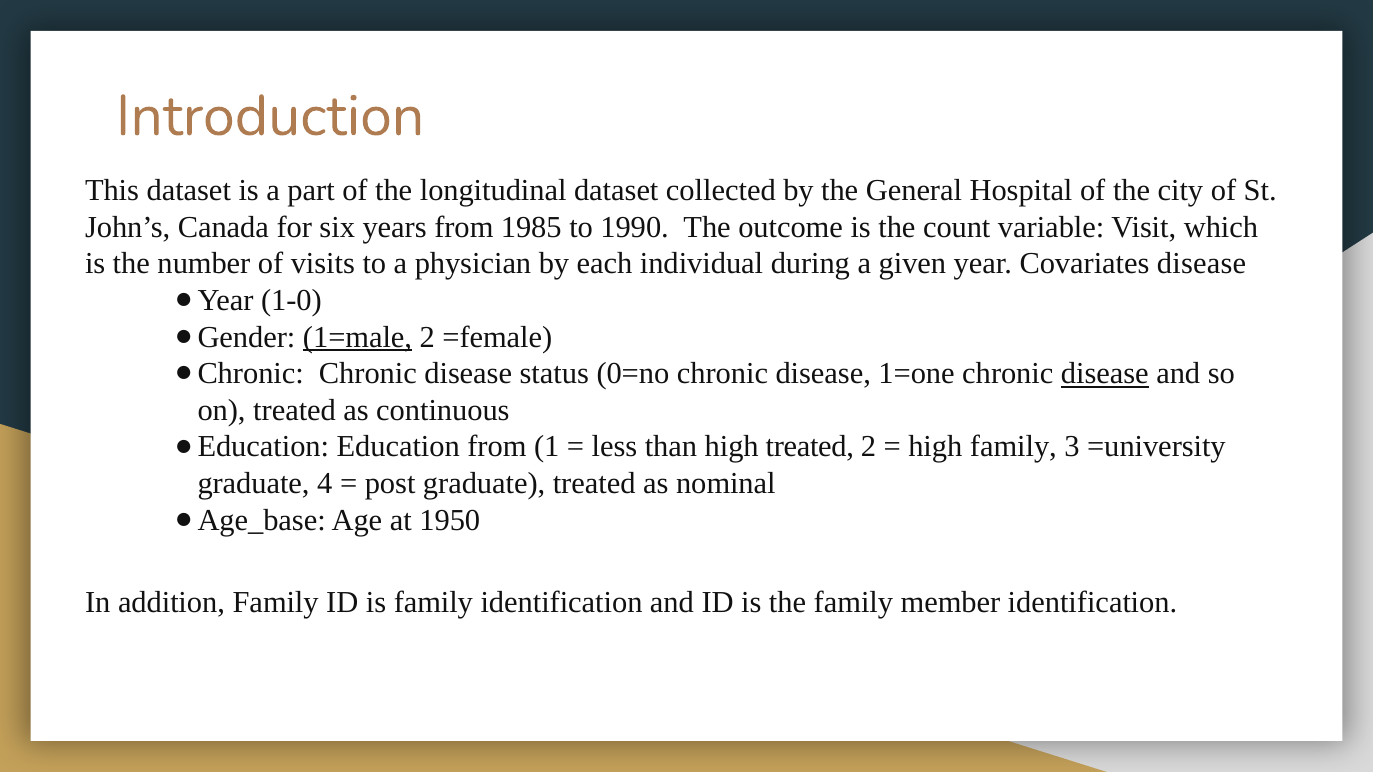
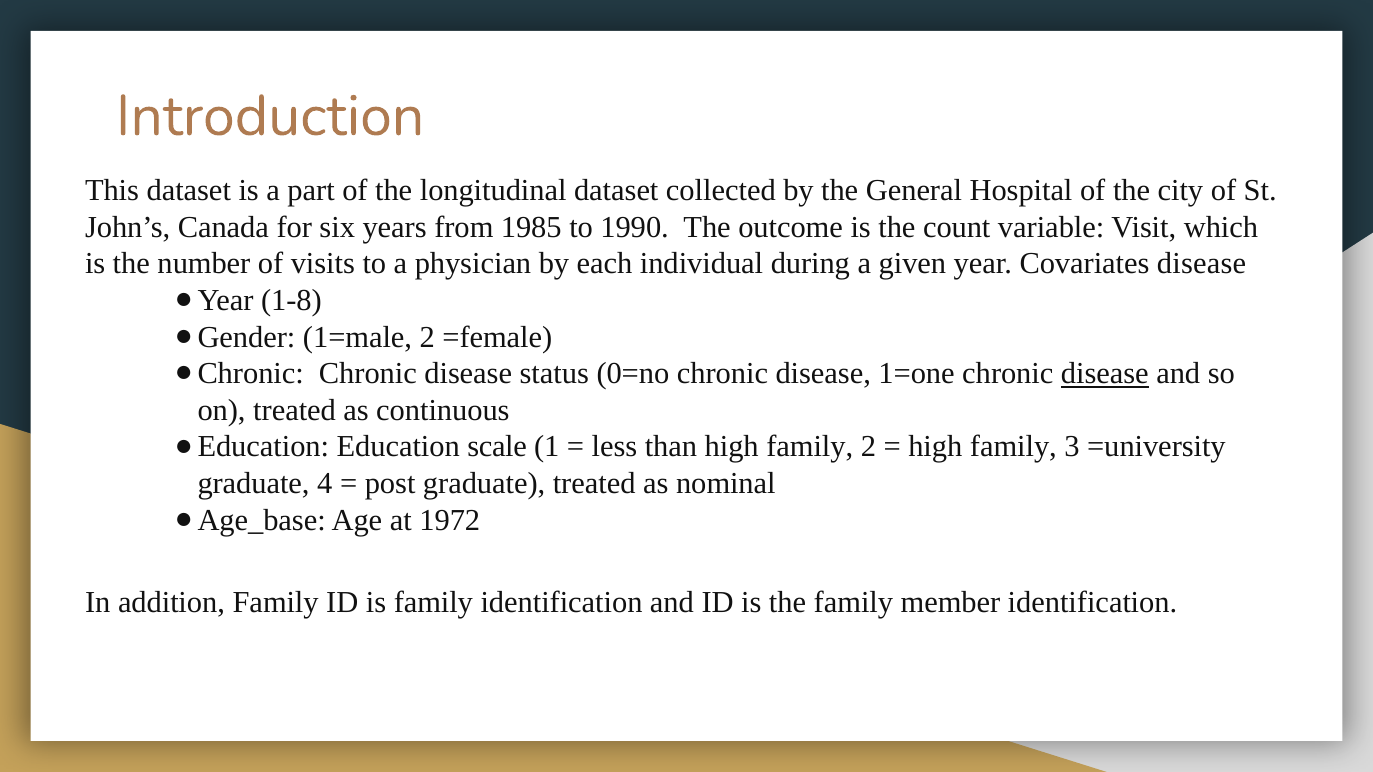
1-0: 1-0 -> 1-8
1=male underline: present -> none
Education from: from -> scale
than high treated: treated -> family
1950: 1950 -> 1972
